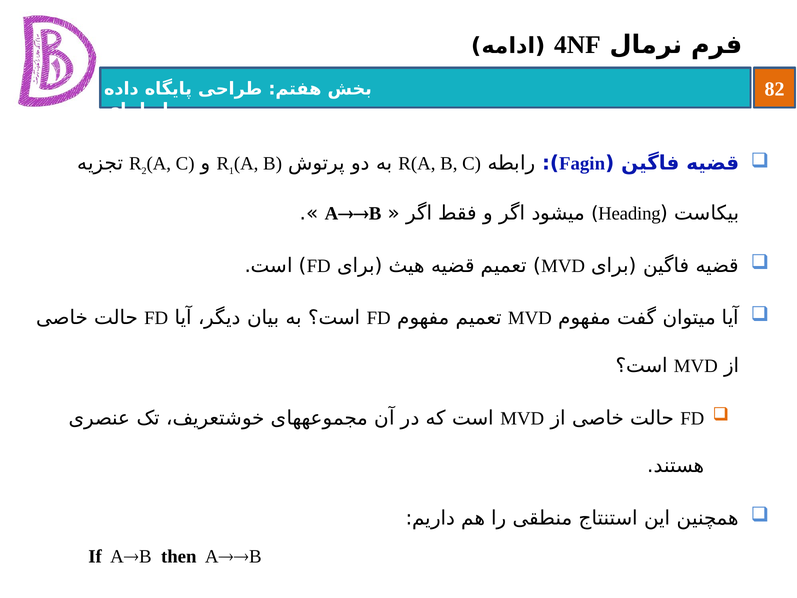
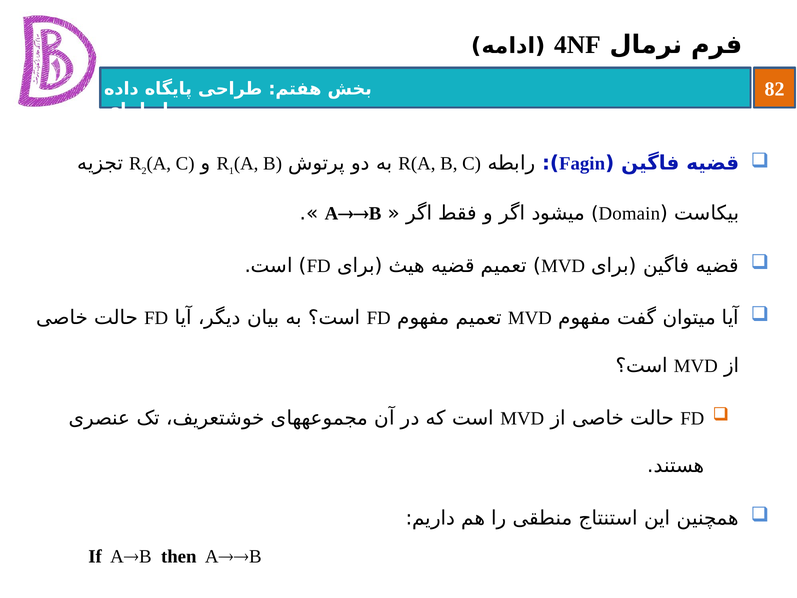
Heading: Heading -> Domain
